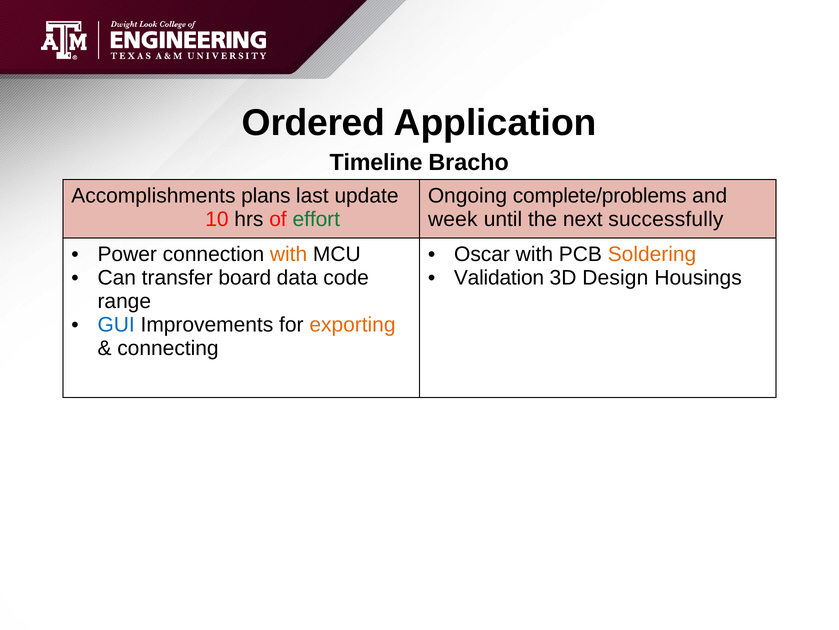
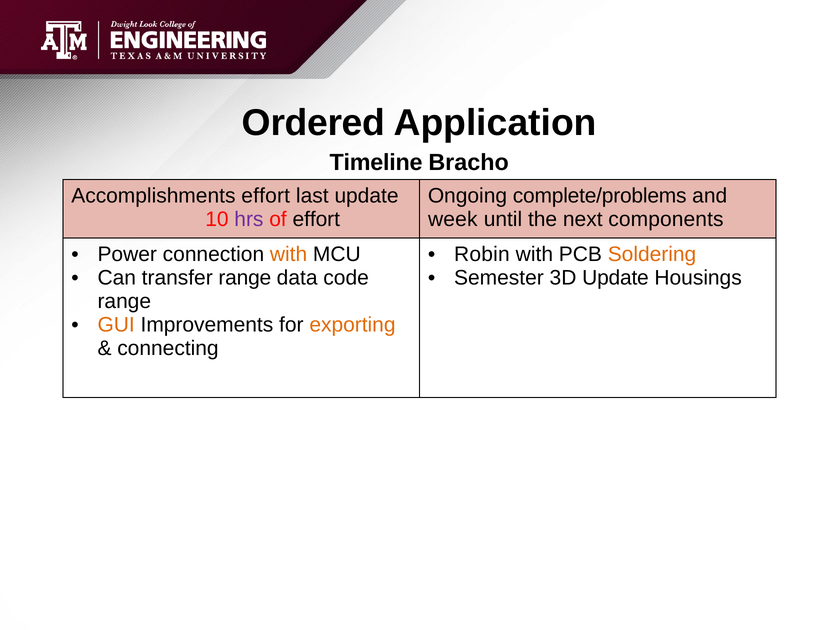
Accomplishments plans: plans -> effort
hrs colour: black -> purple
effort at (316, 219) colour: green -> black
successfully: successfully -> components
Oscar: Oscar -> Robin
transfer board: board -> range
Validation: Validation -> Semester
3D Design: Design -> Update
GUI colour: blue -> orange
